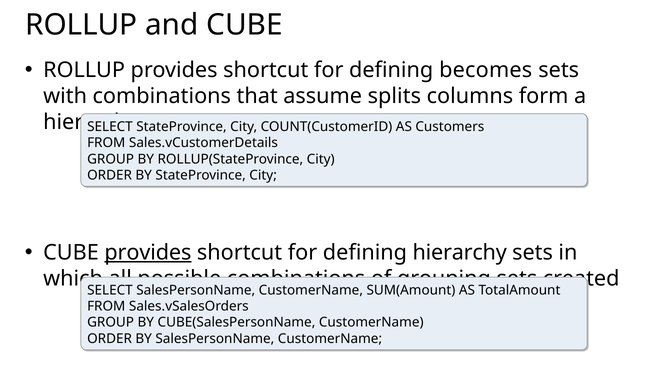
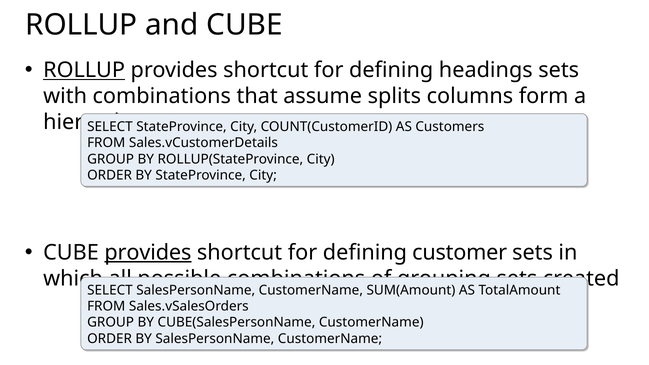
ROLLUP at (84, 70) underline: none -> present
becomes: becomes -> headings
defining hierarchy: hierarchy -> customer
